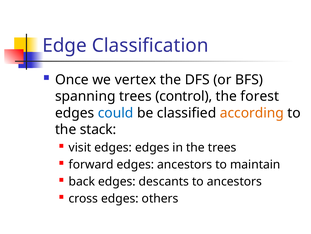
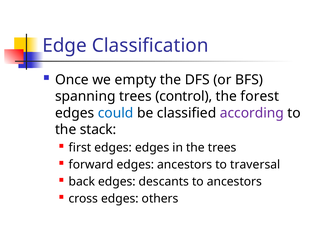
vertex: vertex -> empty
according colour: orange -> purple
visit: visit -> first
maintain: maintain -> traversal
